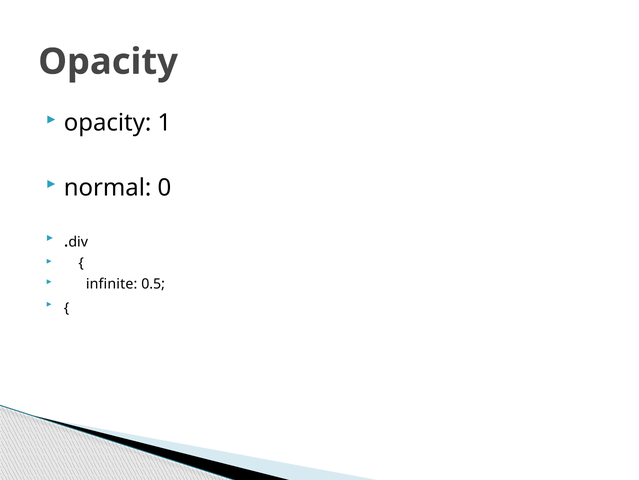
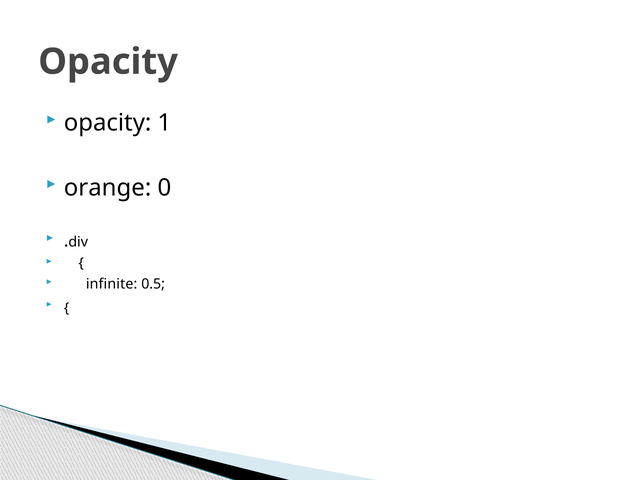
normal: normal -> orange
